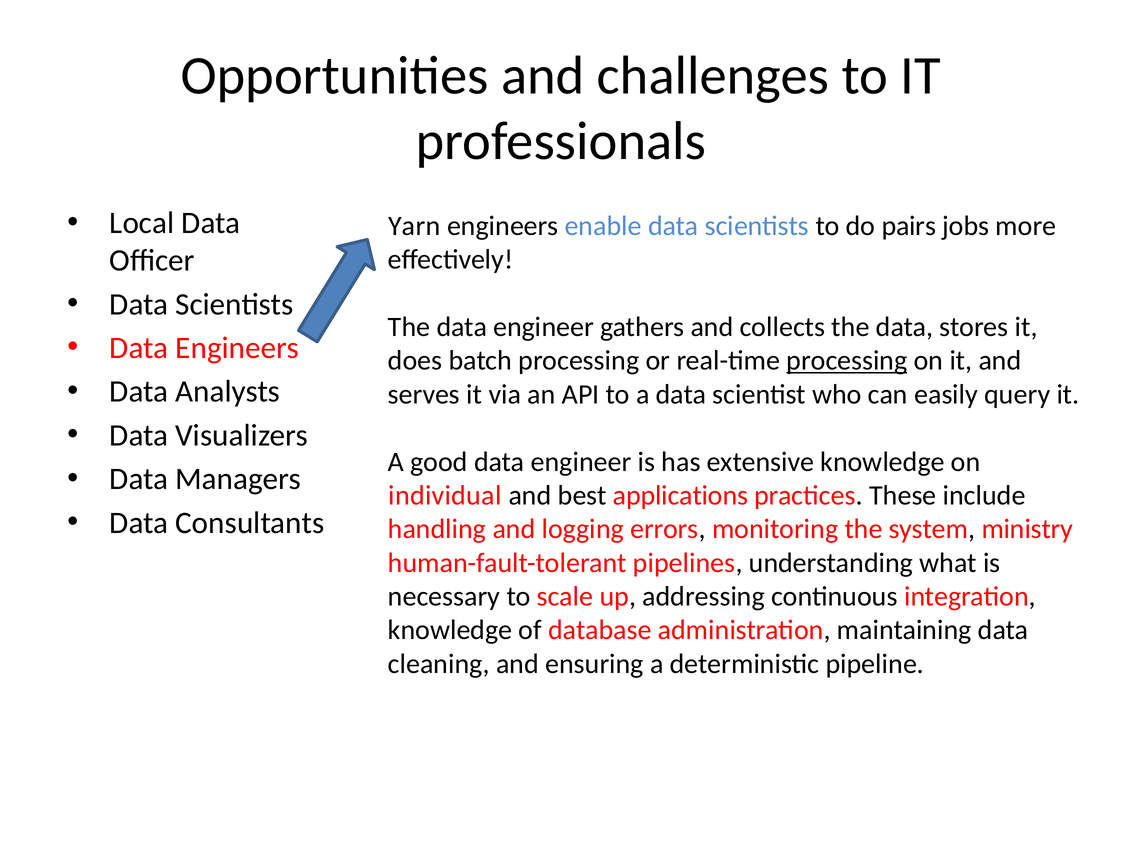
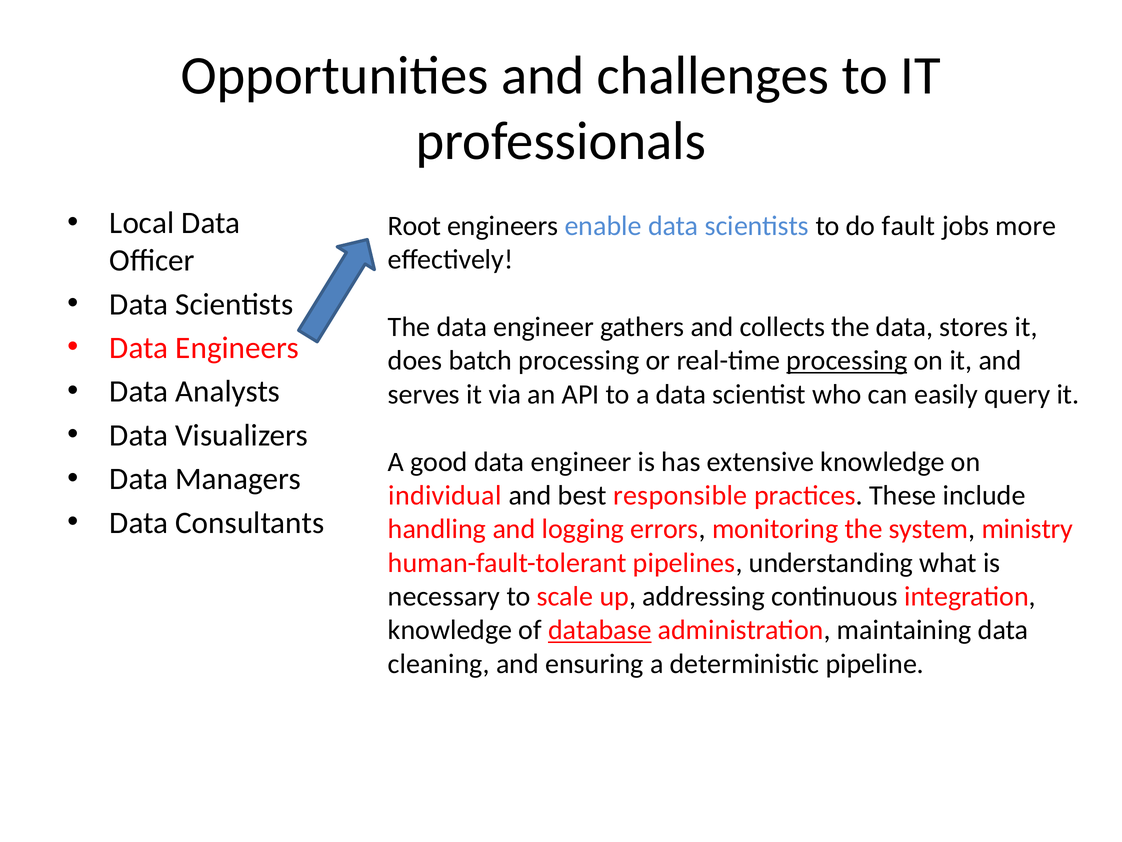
Yarn: Yarn -> Root
pairs: pairs -> fault
applications: applications -> responsible
database underline: none -> present
